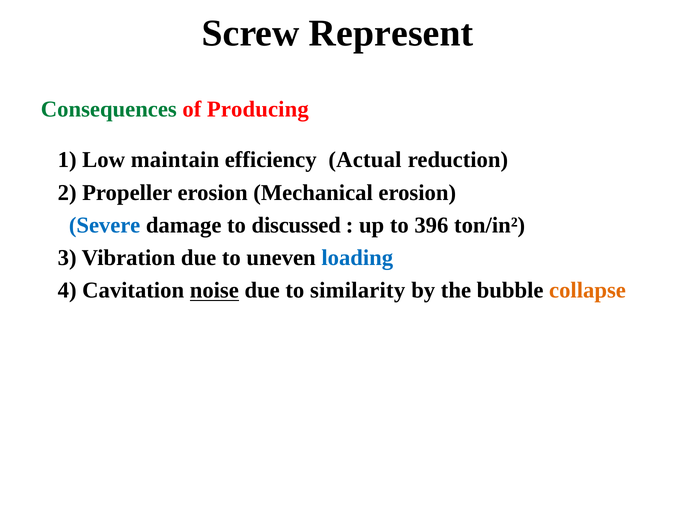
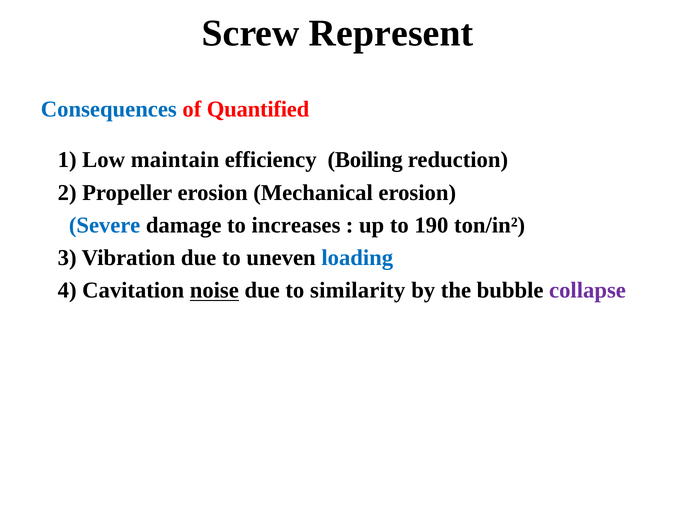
Consequences colour: green -> blue
Producing: Producing -> Quantified
Actual: Actual -> Boiling
discussed: discussed -> increases
396: 396 -> 190
collapse colour: orange -> purple
